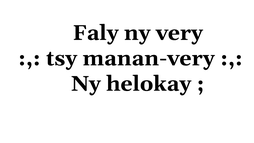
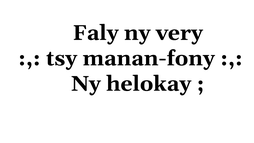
manan-very: manan-very -> manan-fony
